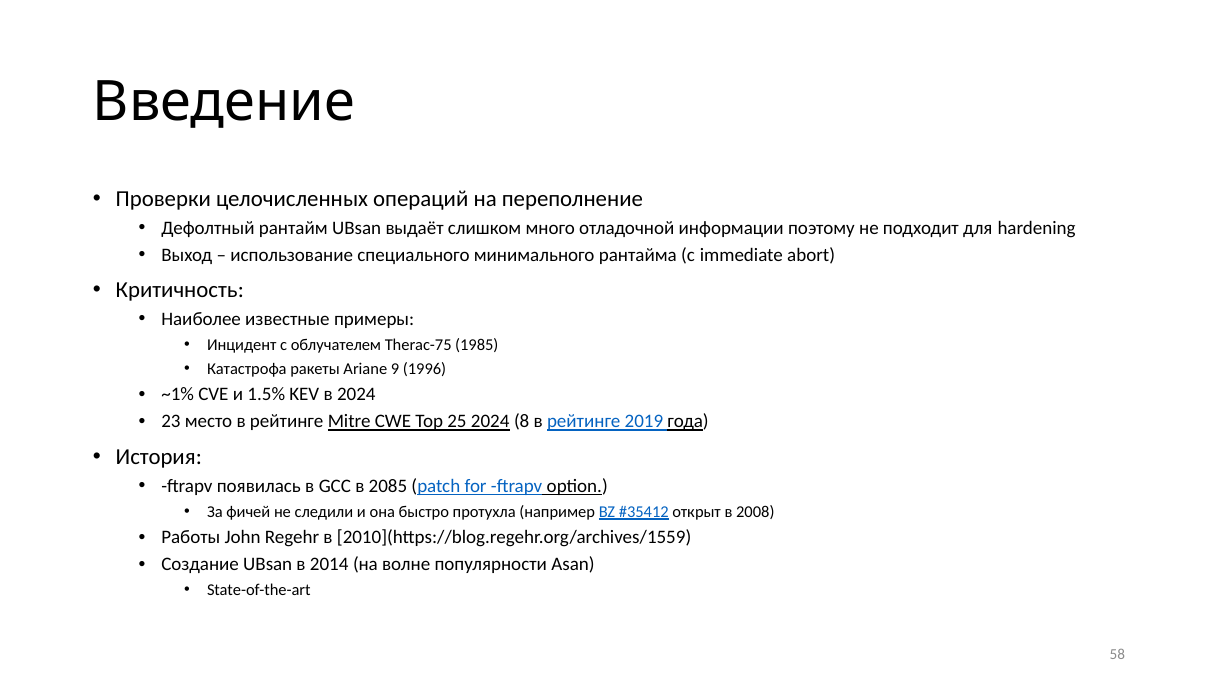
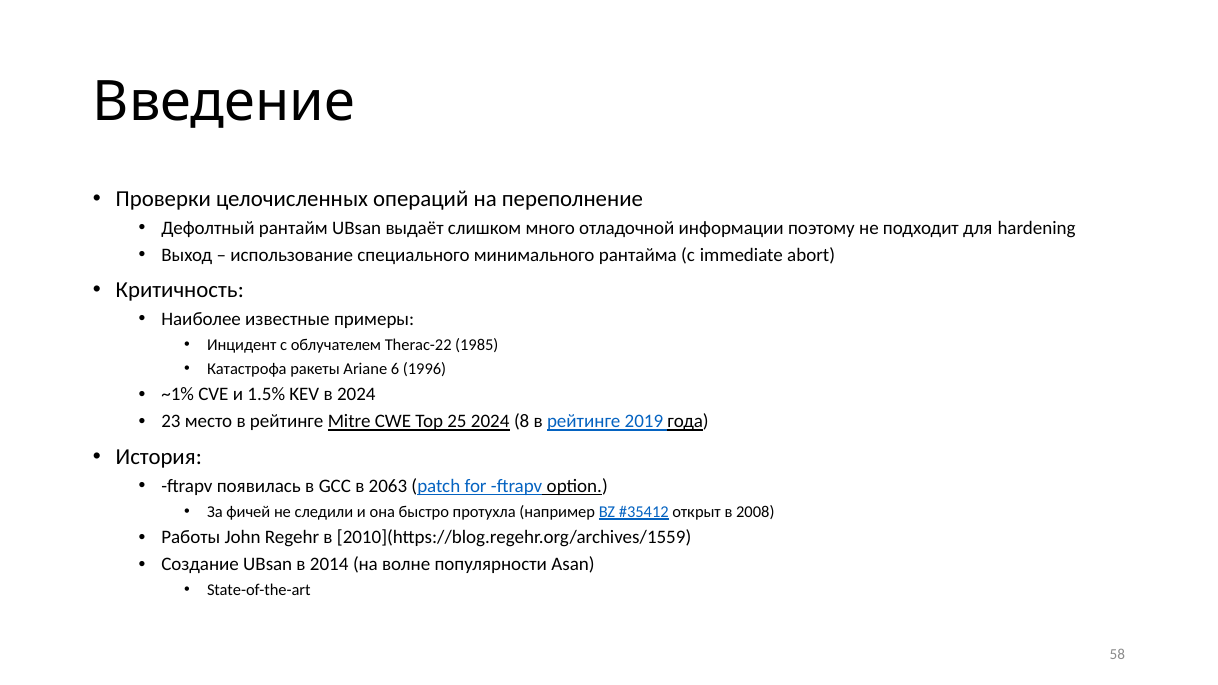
Therac-75: Therac-75 -> Therac-22
9: 9 -> 6
2085: 2085 -> 2063
